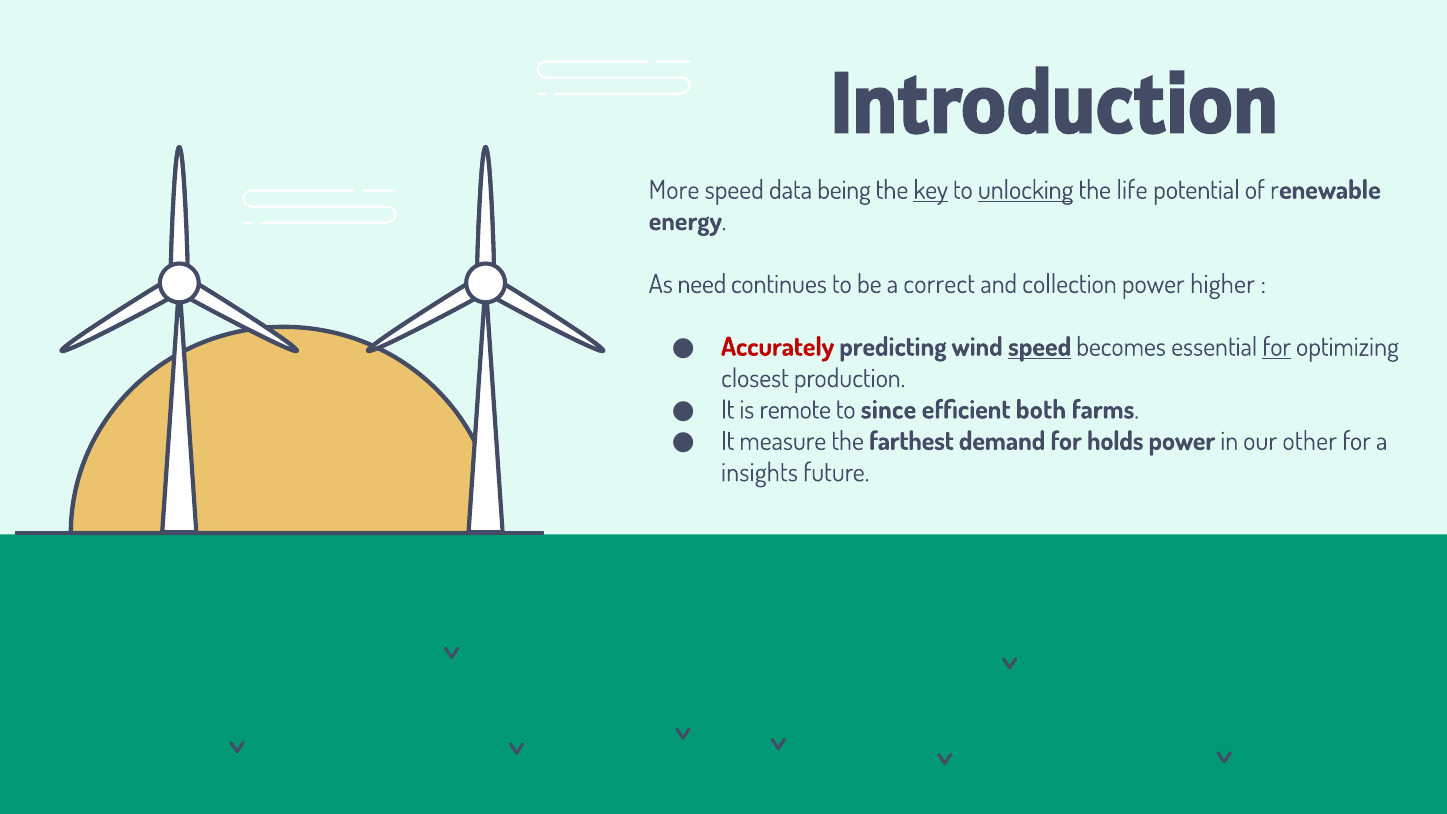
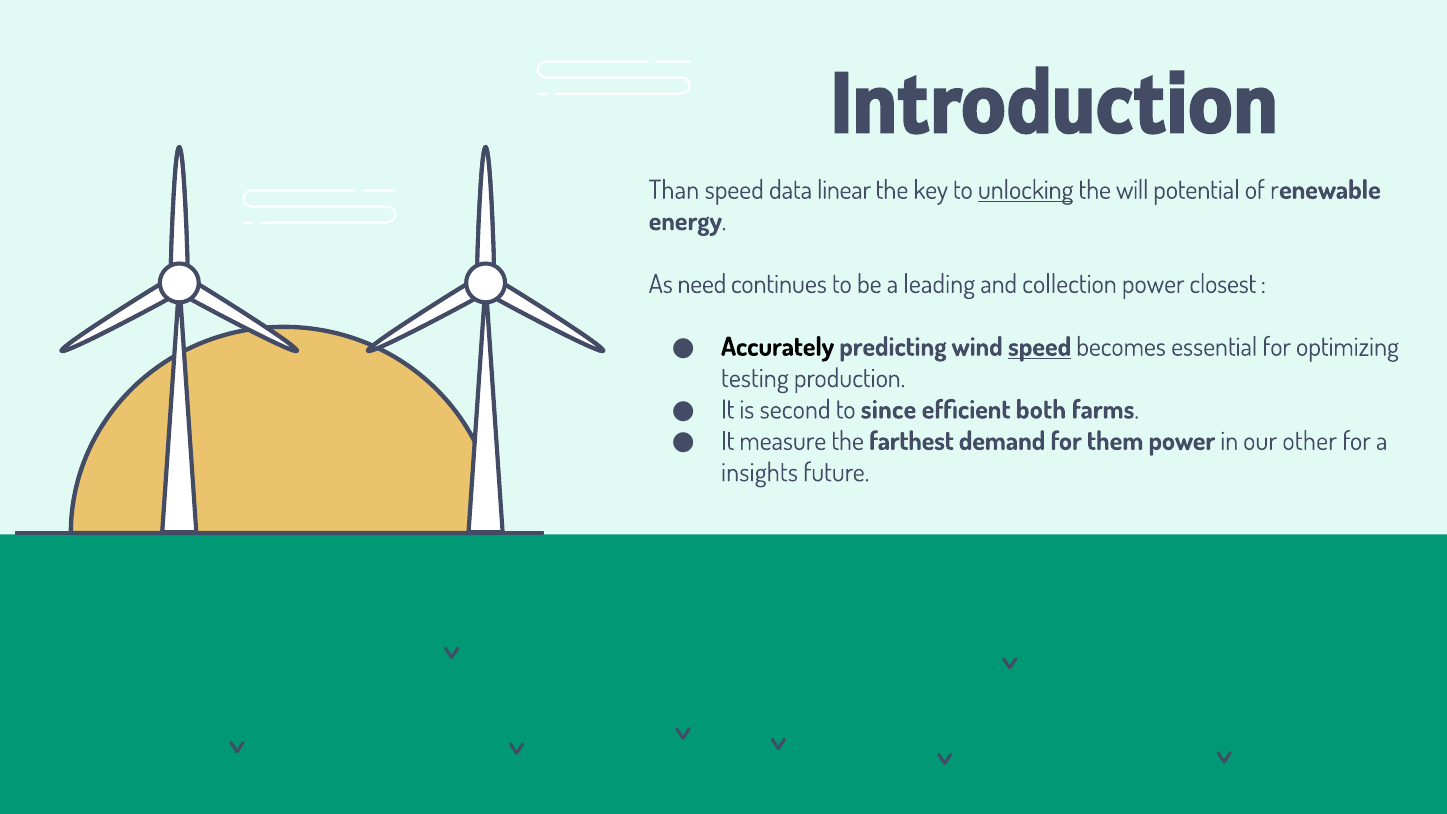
More: More -> Than
being: being -> linear
key underline: present -> none
life: life -> will
correct: correct -> leading
higher: higher -> closest
Accurately colour: red -> black
for at (1277, 347) underline: present -> none
closest: closest -> testing
remote: remote -> second
holds: holds -> them
